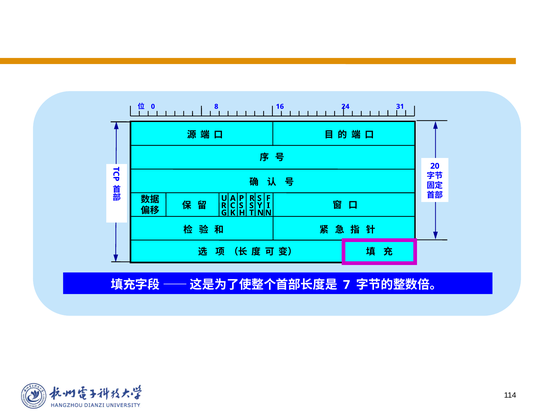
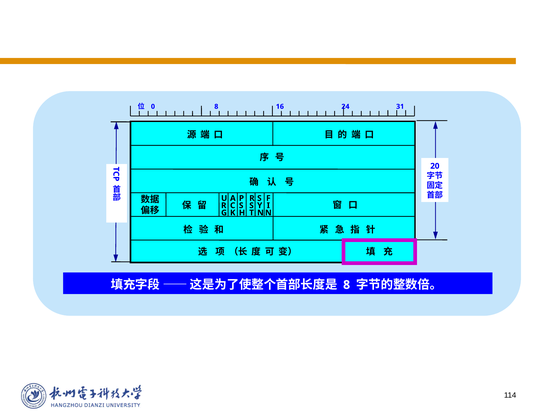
7 at (347, 285): 7 -> 8
